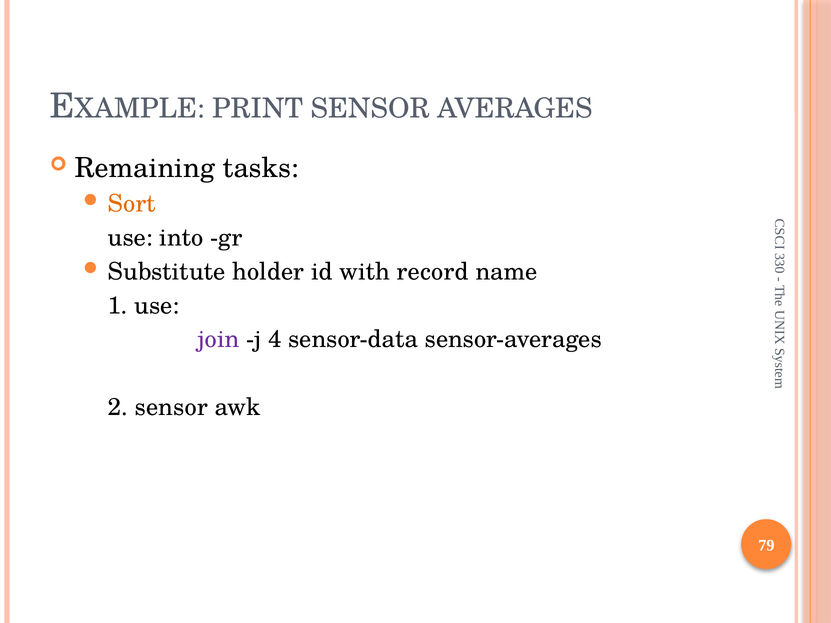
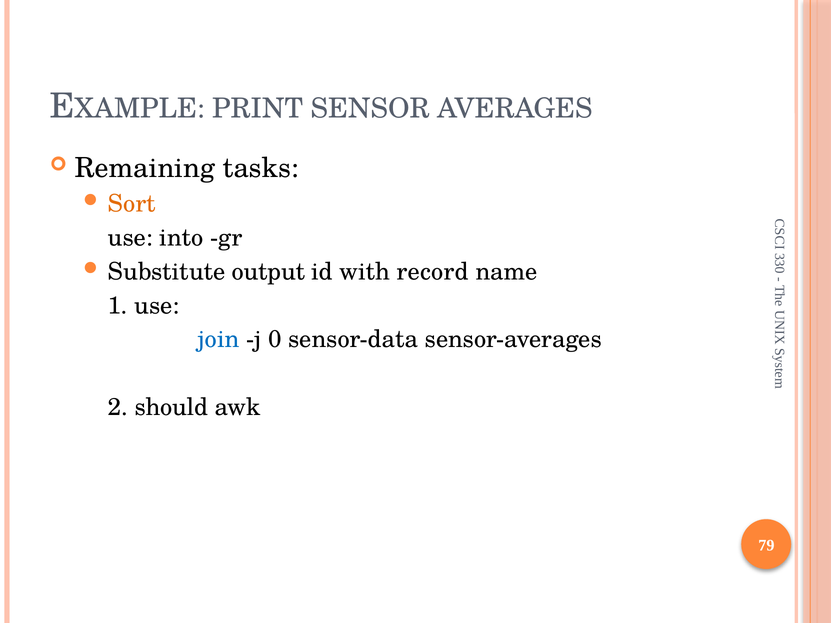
holder: holder -> output
join colour: purple -> blue
j 4: 4 -> 0
2 sensor: sensor -> should
